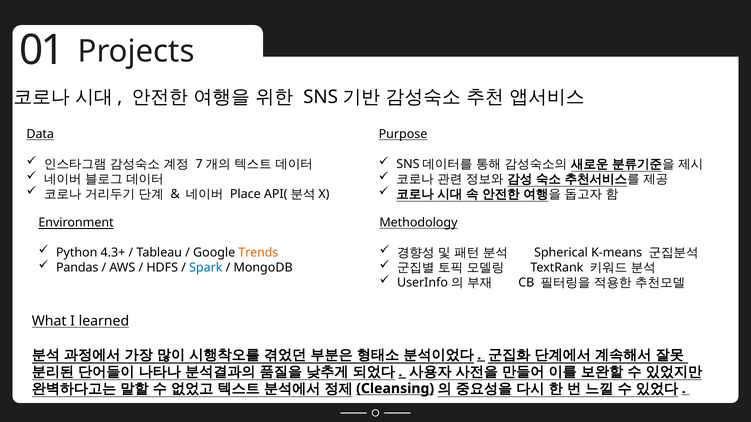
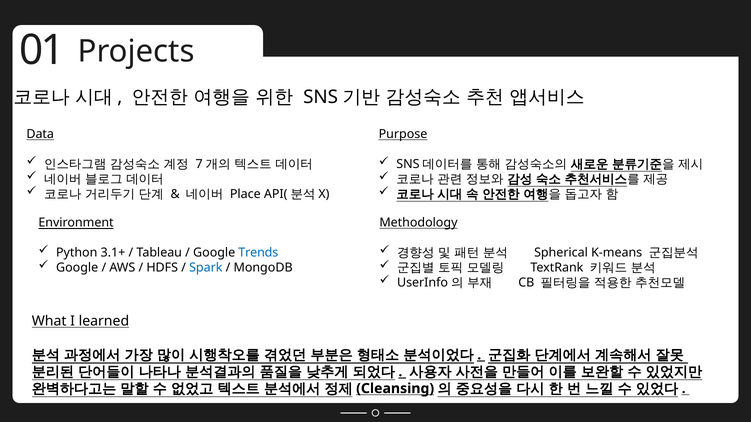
4.3+: 4.3+ -> 3.1+
Trends colour: orange -> blue
Pandas at (77, 268): Pandas -> Google
